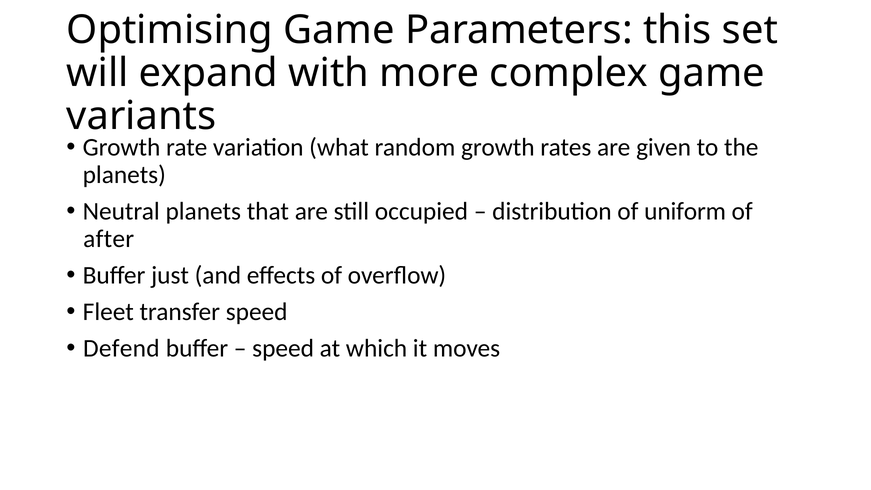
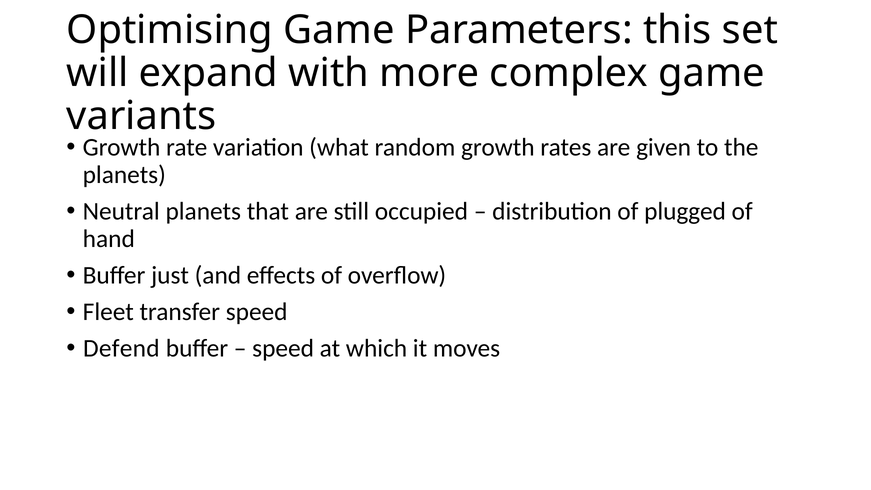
uniform: uniform -> plugged
after: after -> hand
